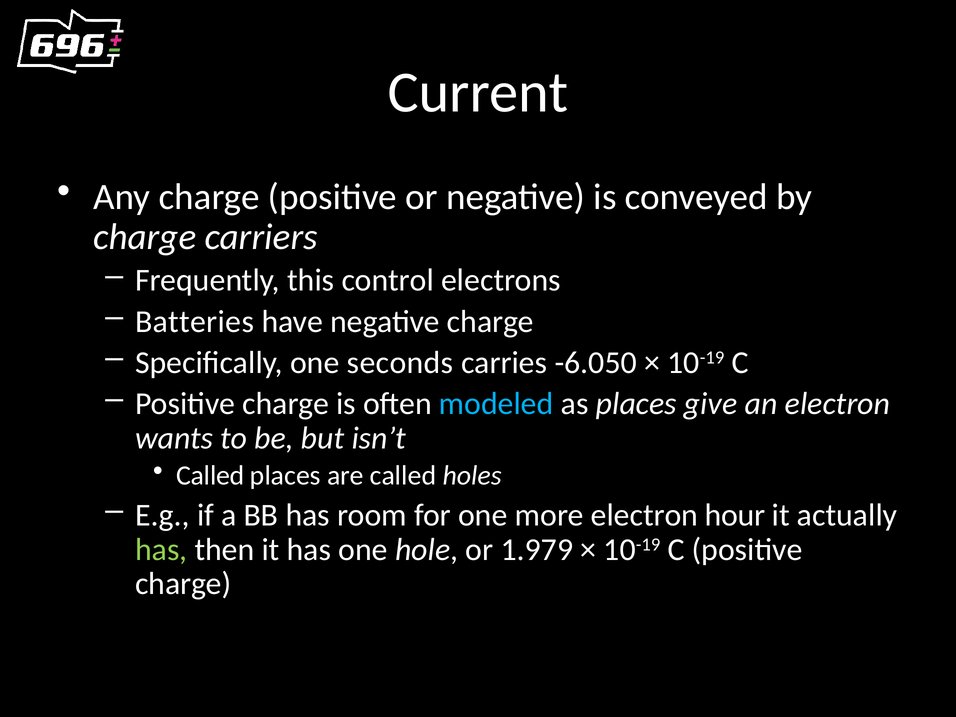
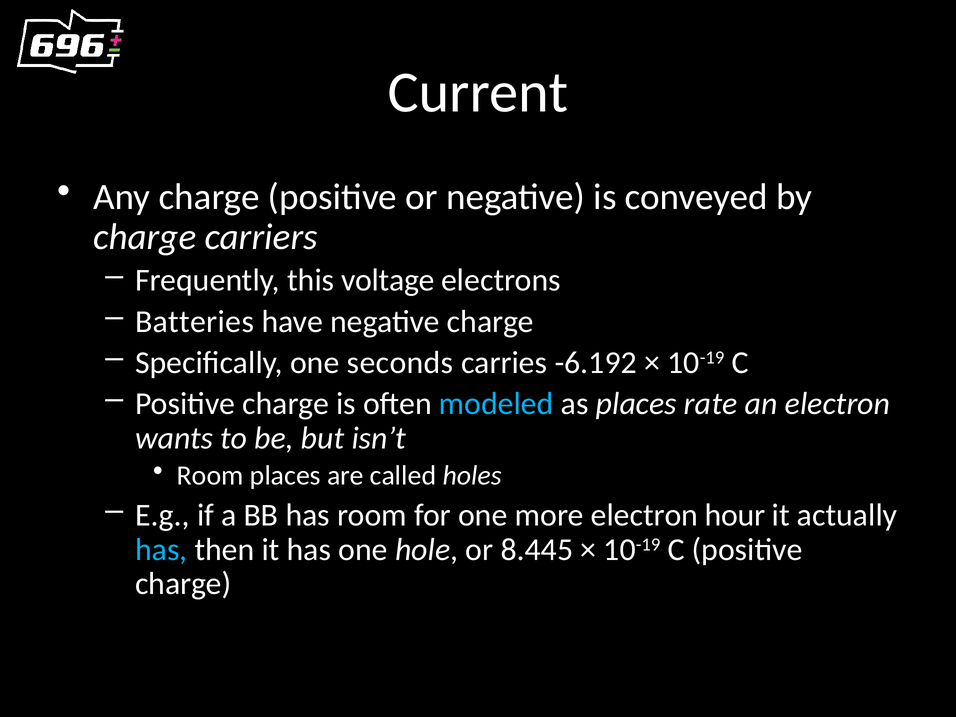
control: control -> voltage
-6.050: -6.050 -> -6.192
give: give -> rate
Called at (210, 476): Called -> Room
has at (161, 549) colour: light green -> light blue
1.979: 1.979 -> 8.445
